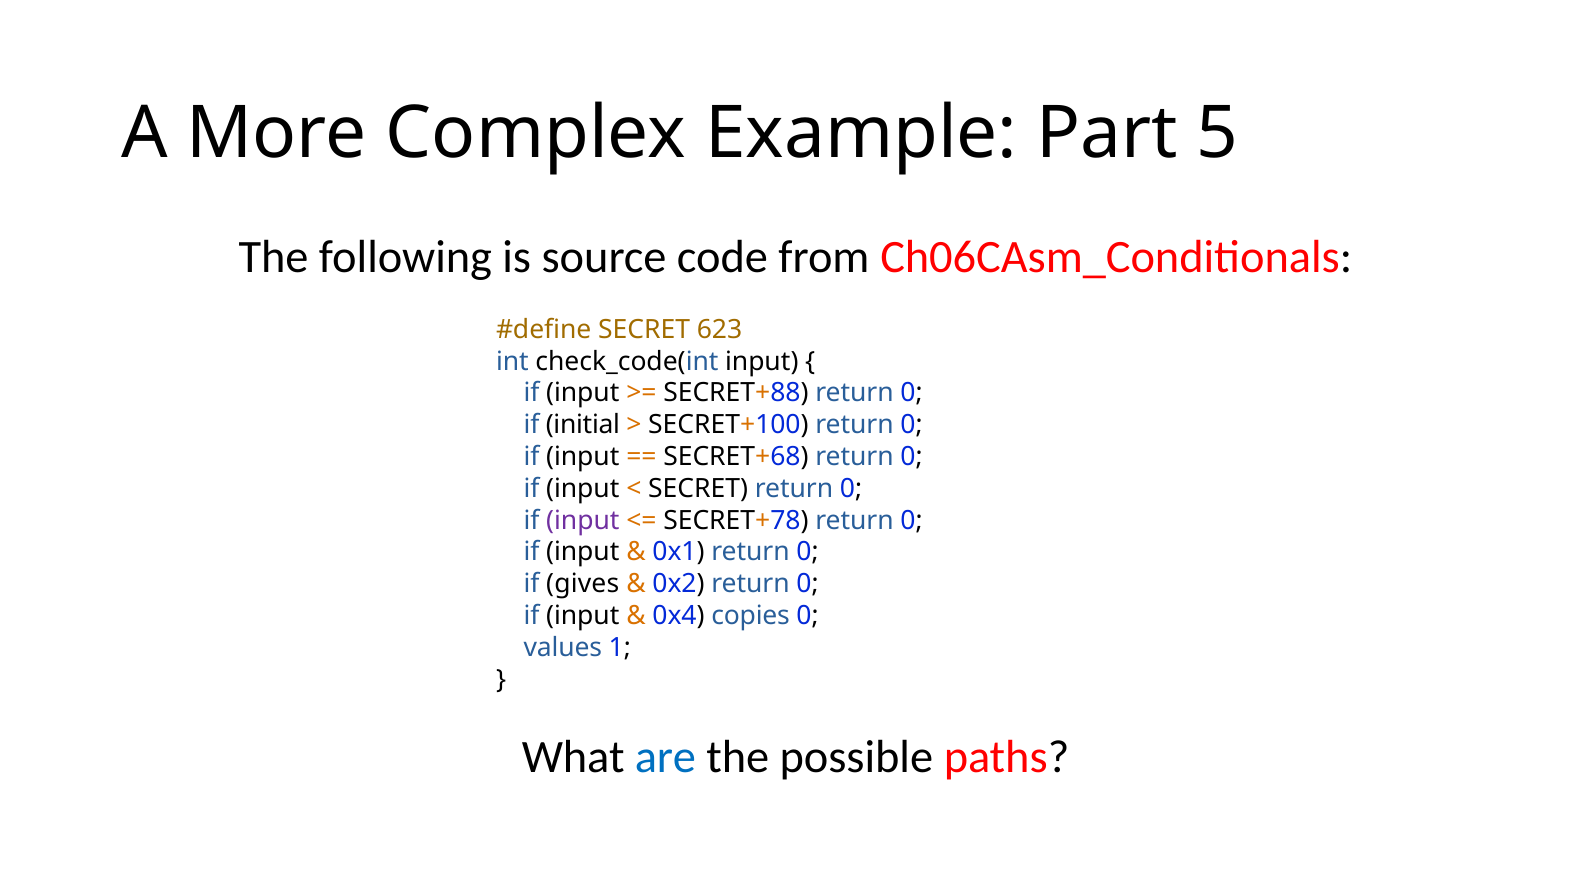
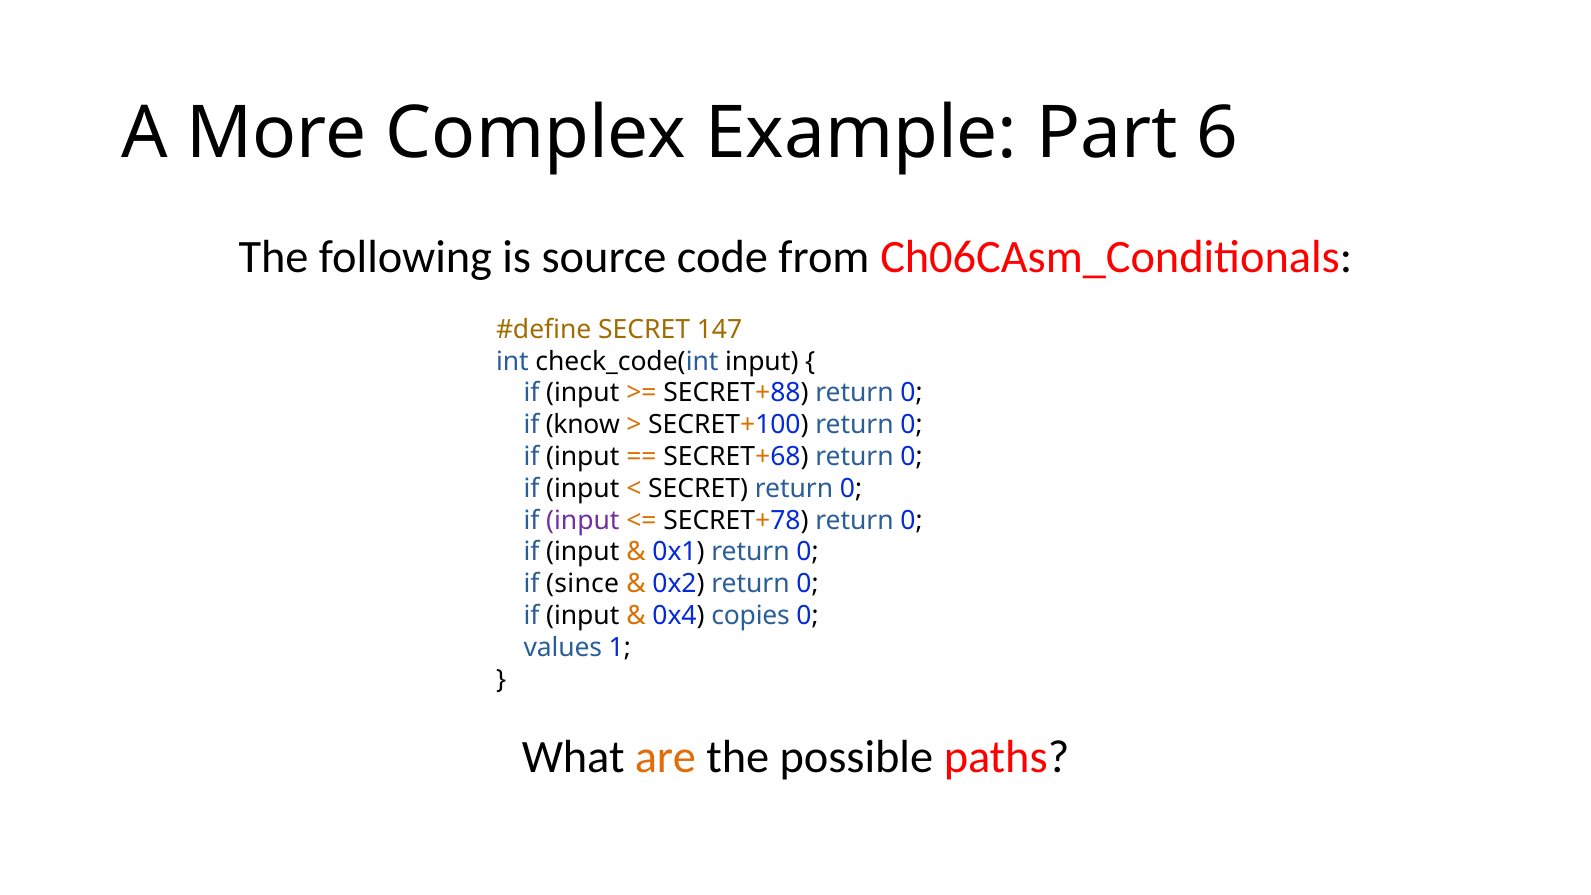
5: 5 -> 6
623: 623 -> 147
initial: initial -> know
gives: gives -> since
are colour: blue -> orange
